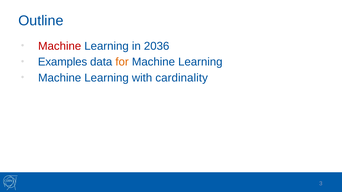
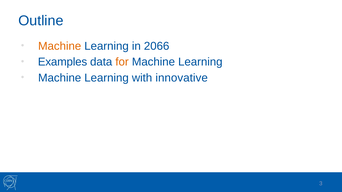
Machine at (60, 46) colour: red -> orange
2036: 2036 -> 2066
cardinality: cardinality -> innovative
